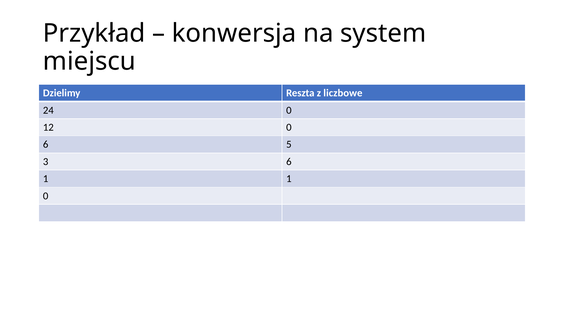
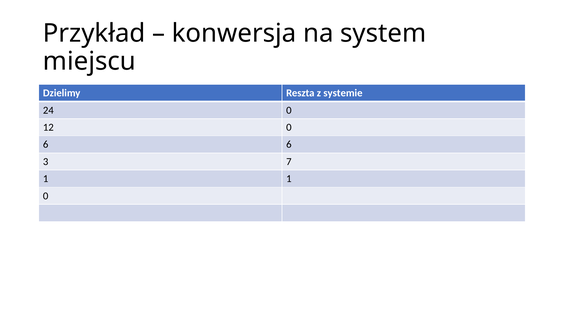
liczbowe: liczbowe -> systemie
6 5: 5 -> 6
3 6: 6 -> 7
